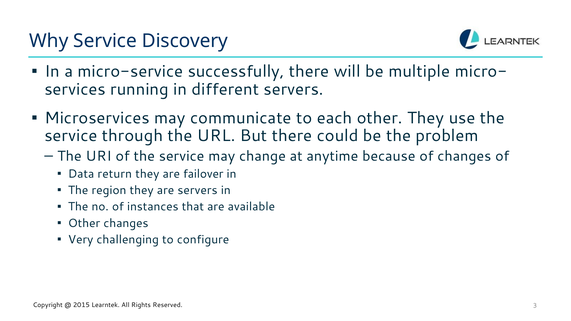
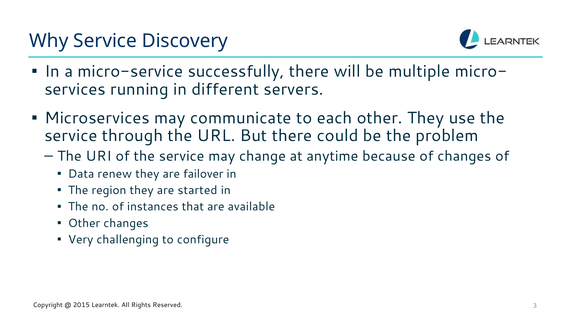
return: return -> renew
are servers: servers -> started
